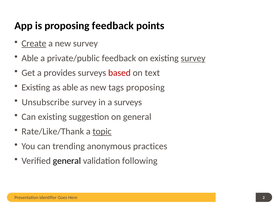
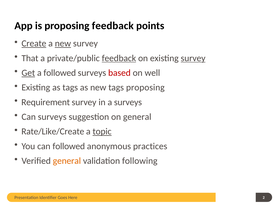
new at (63, 44) underline: none -> present
Able at (30, 58): Able -> That
feedback at (119, 58) underline: none -> present
Get underline: none -> present
a provides: provides -> followed
text: text -> well
as able: able -> tags
Unsubscribe: Unsubscribe -> Requirement
Can existing: existing -> surveys
Rate/Like/Thank: Rate/Like/Thank -> Rate/Like/Create
can trending: trending -> followed
general at (67, 161) colour: black -> orange
